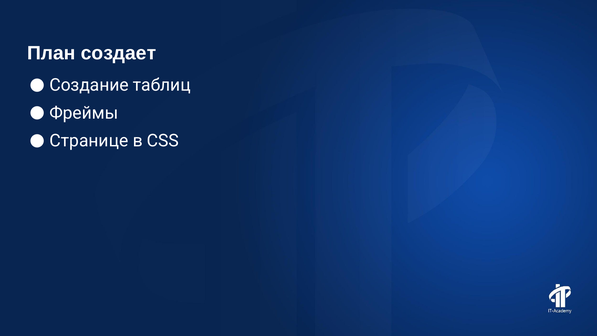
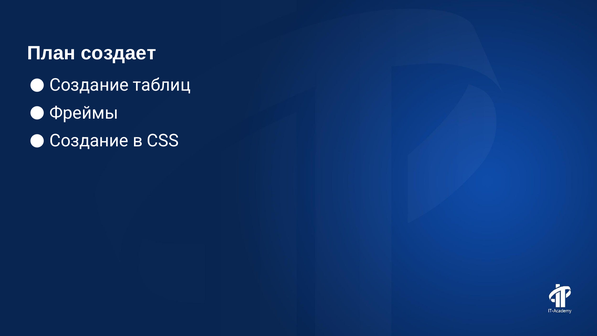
Странице at (89, 141): Странице -> Создание
